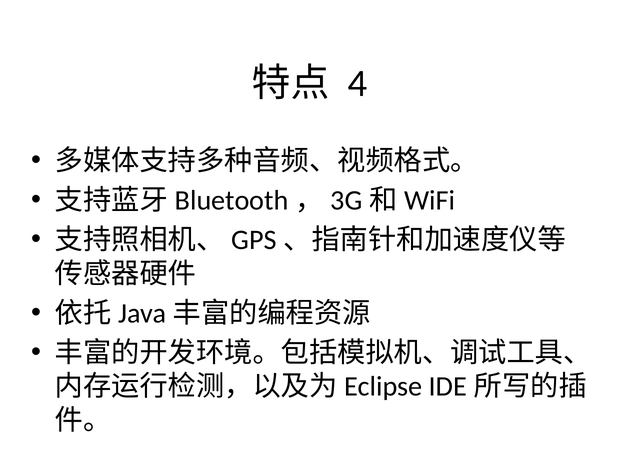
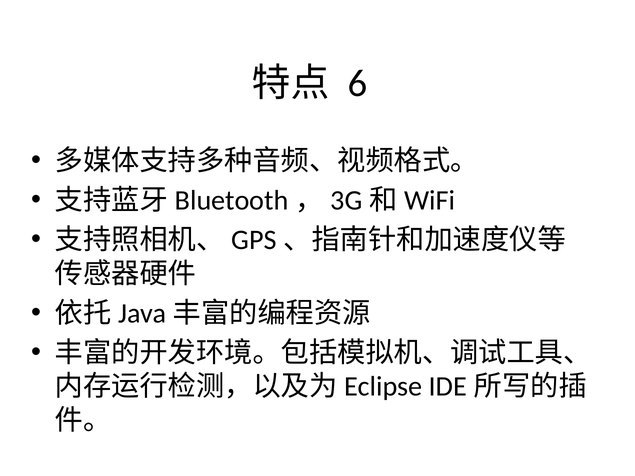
4: 4 -> 6
